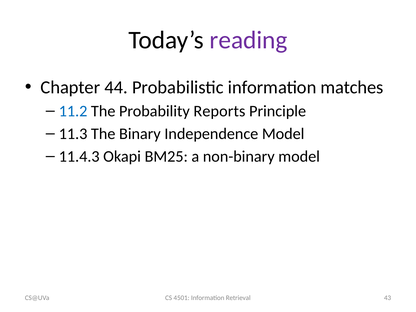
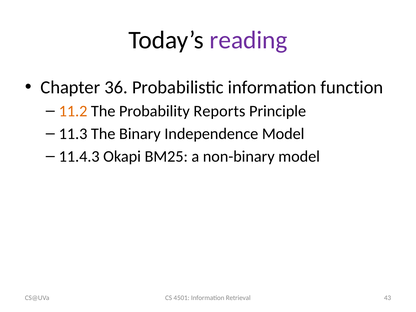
44: 44 -> 36
matches: matches -> function
11.2 colour: blue -> orange
